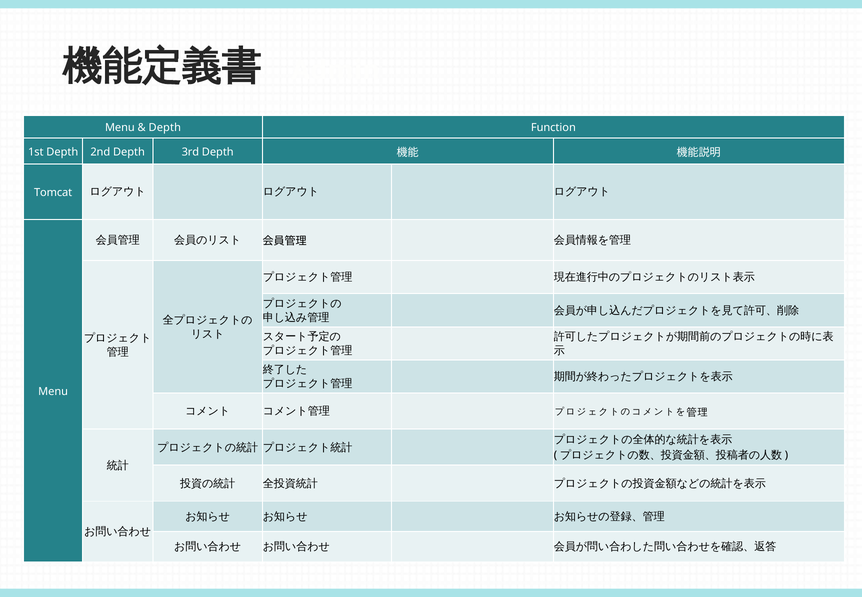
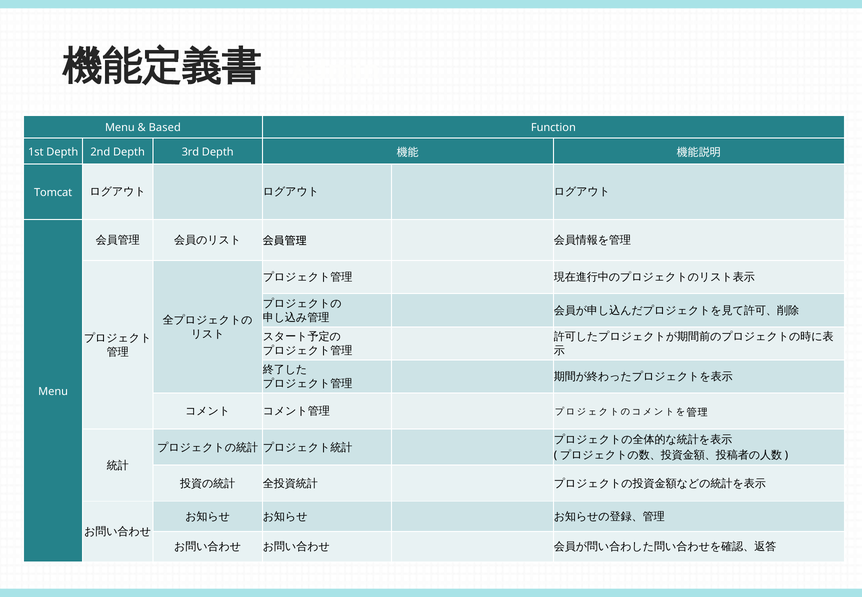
Depth at (165, 128): Depth -> Based
